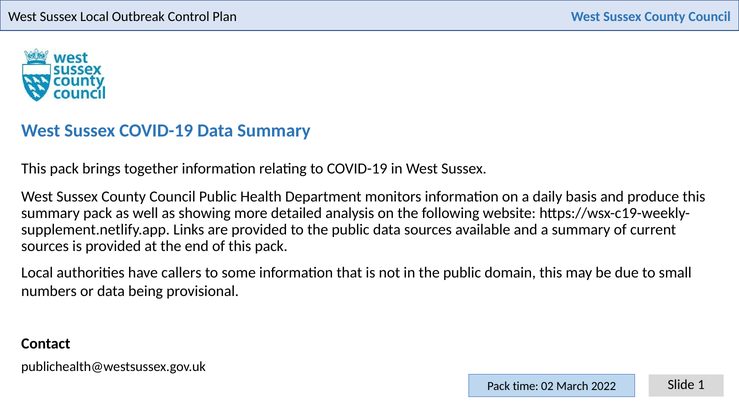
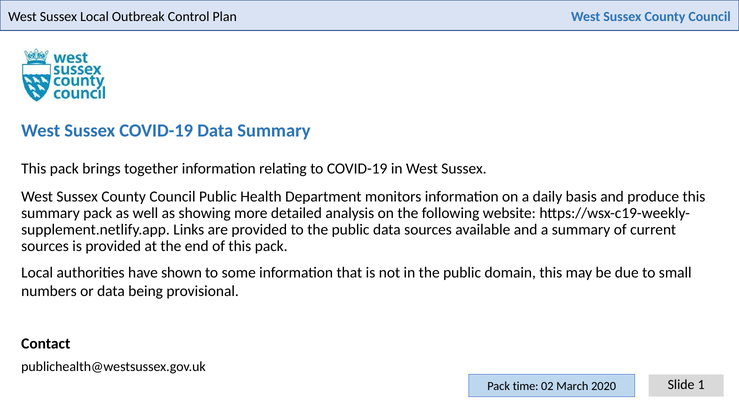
callers: callers -> shown
2022: 2022 -> 2020
